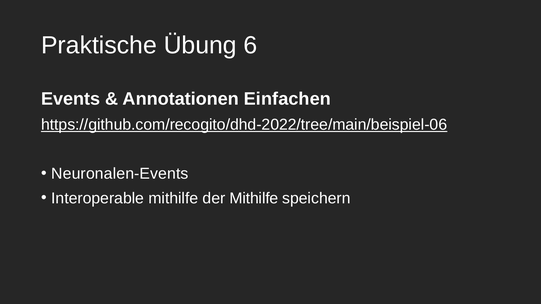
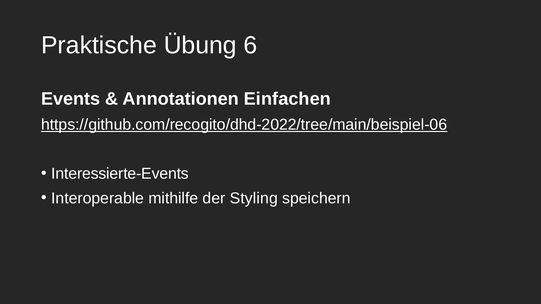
Neuronalen-Events: Neuronalen-Events -> Interessierte-Events
der Mithilfe: Mithilfe -> Styling
